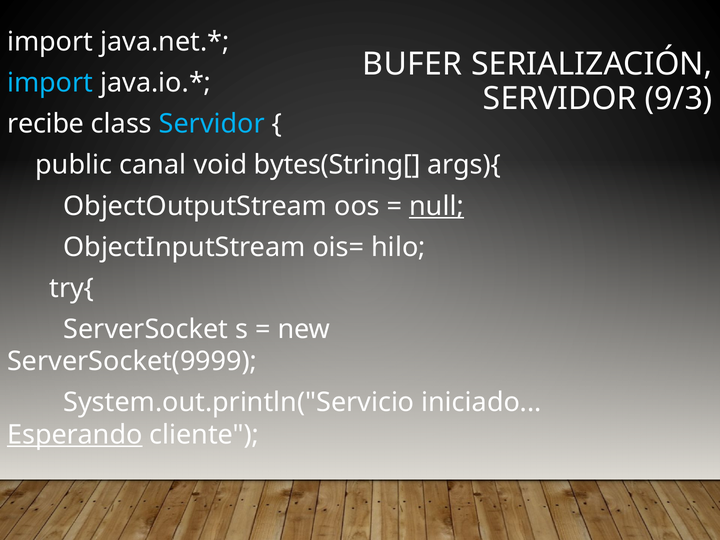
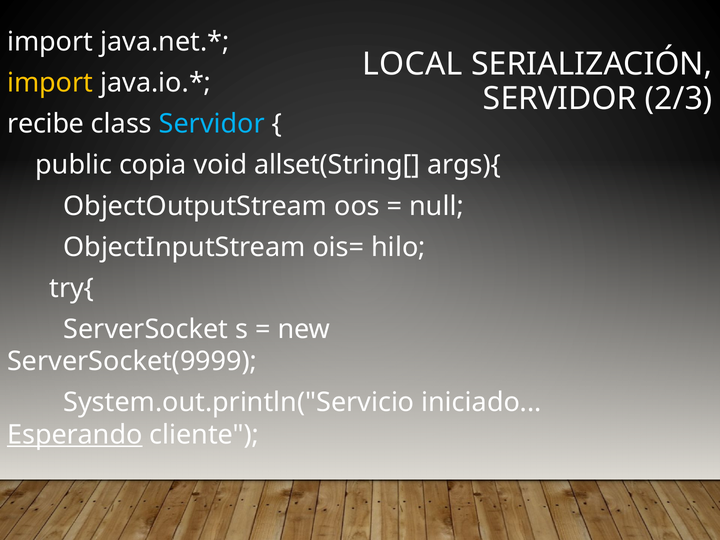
BUFER: BUFER -> LOCAL
import at (50, 83) colour: light blue -> yellow
9/3: 9/3 -> 2/3
canal: canal -> copia
bytes(String[: bytes(String[ -> allset(String[
null underline: present -> none
